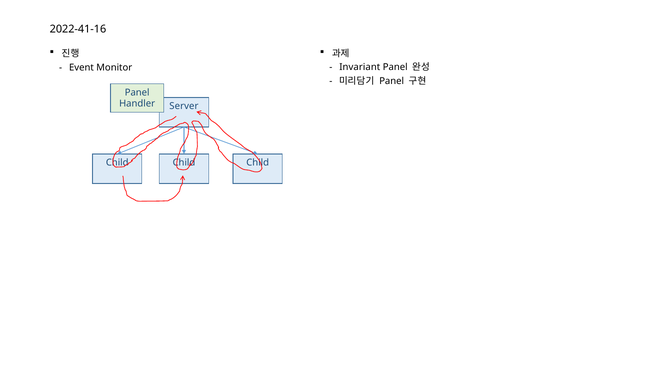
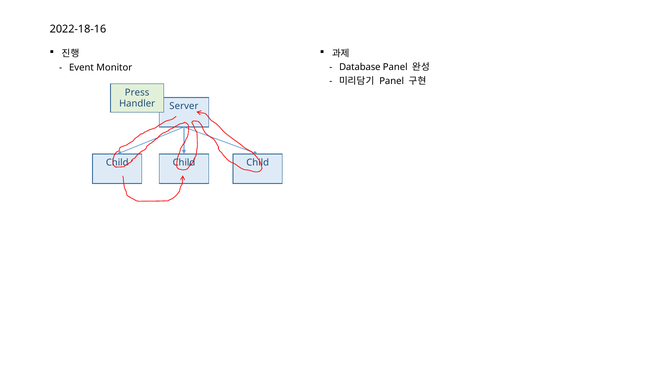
2022-41-16: 2022-41-16 -> 2022-18-16
Invariant: Invariant -> Database
Panel at (137, 92): Panel -> Press
